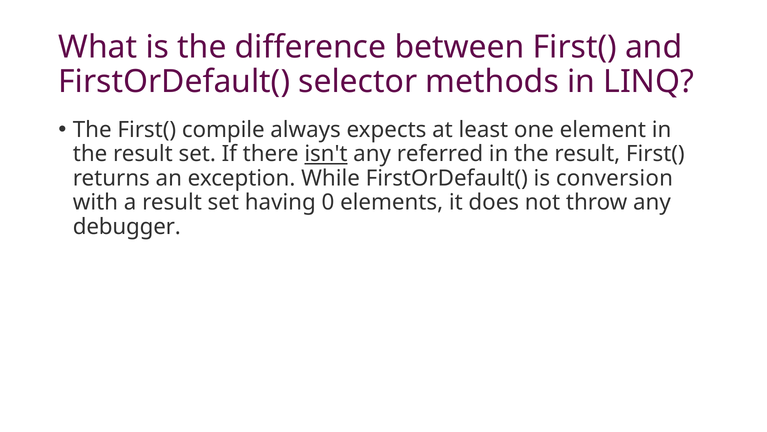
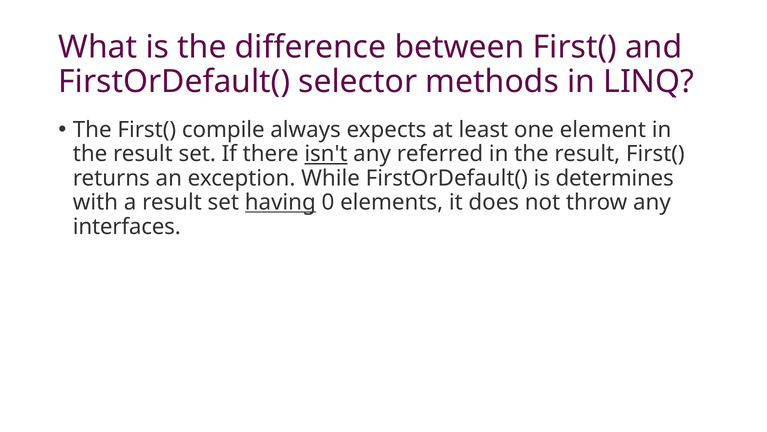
conversion: conversion -> determines
having underline: none -> present
debugger: debugger -> interfaces
